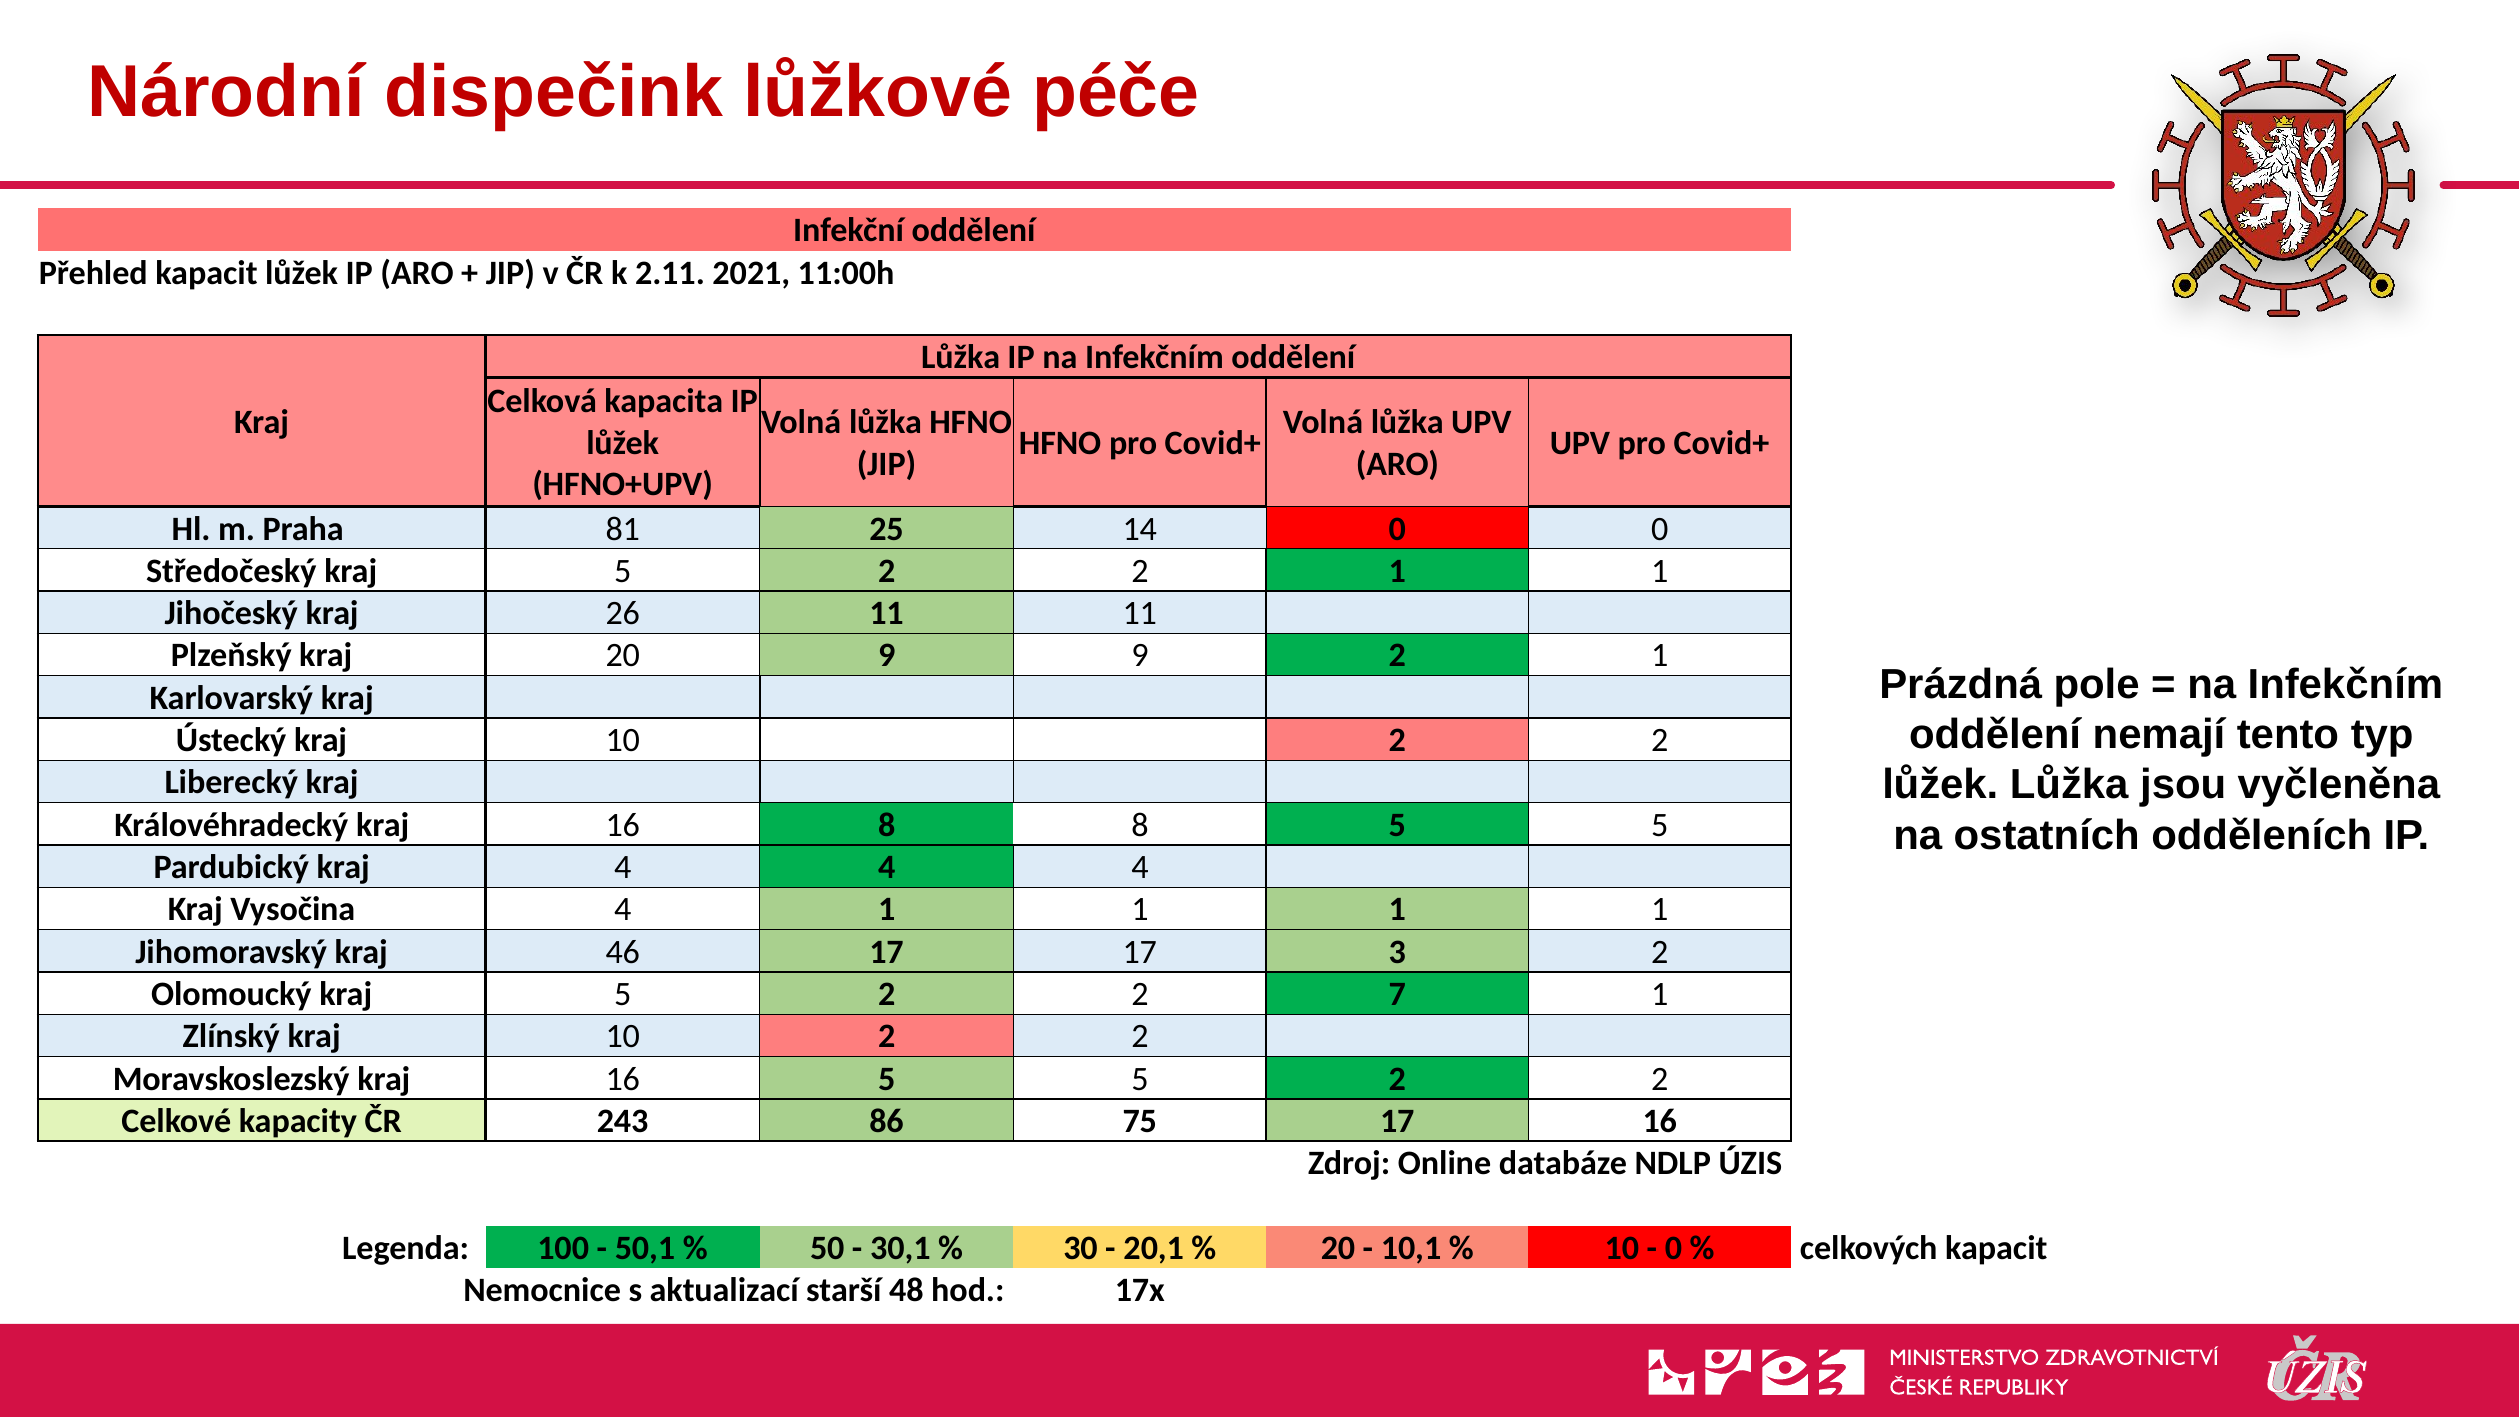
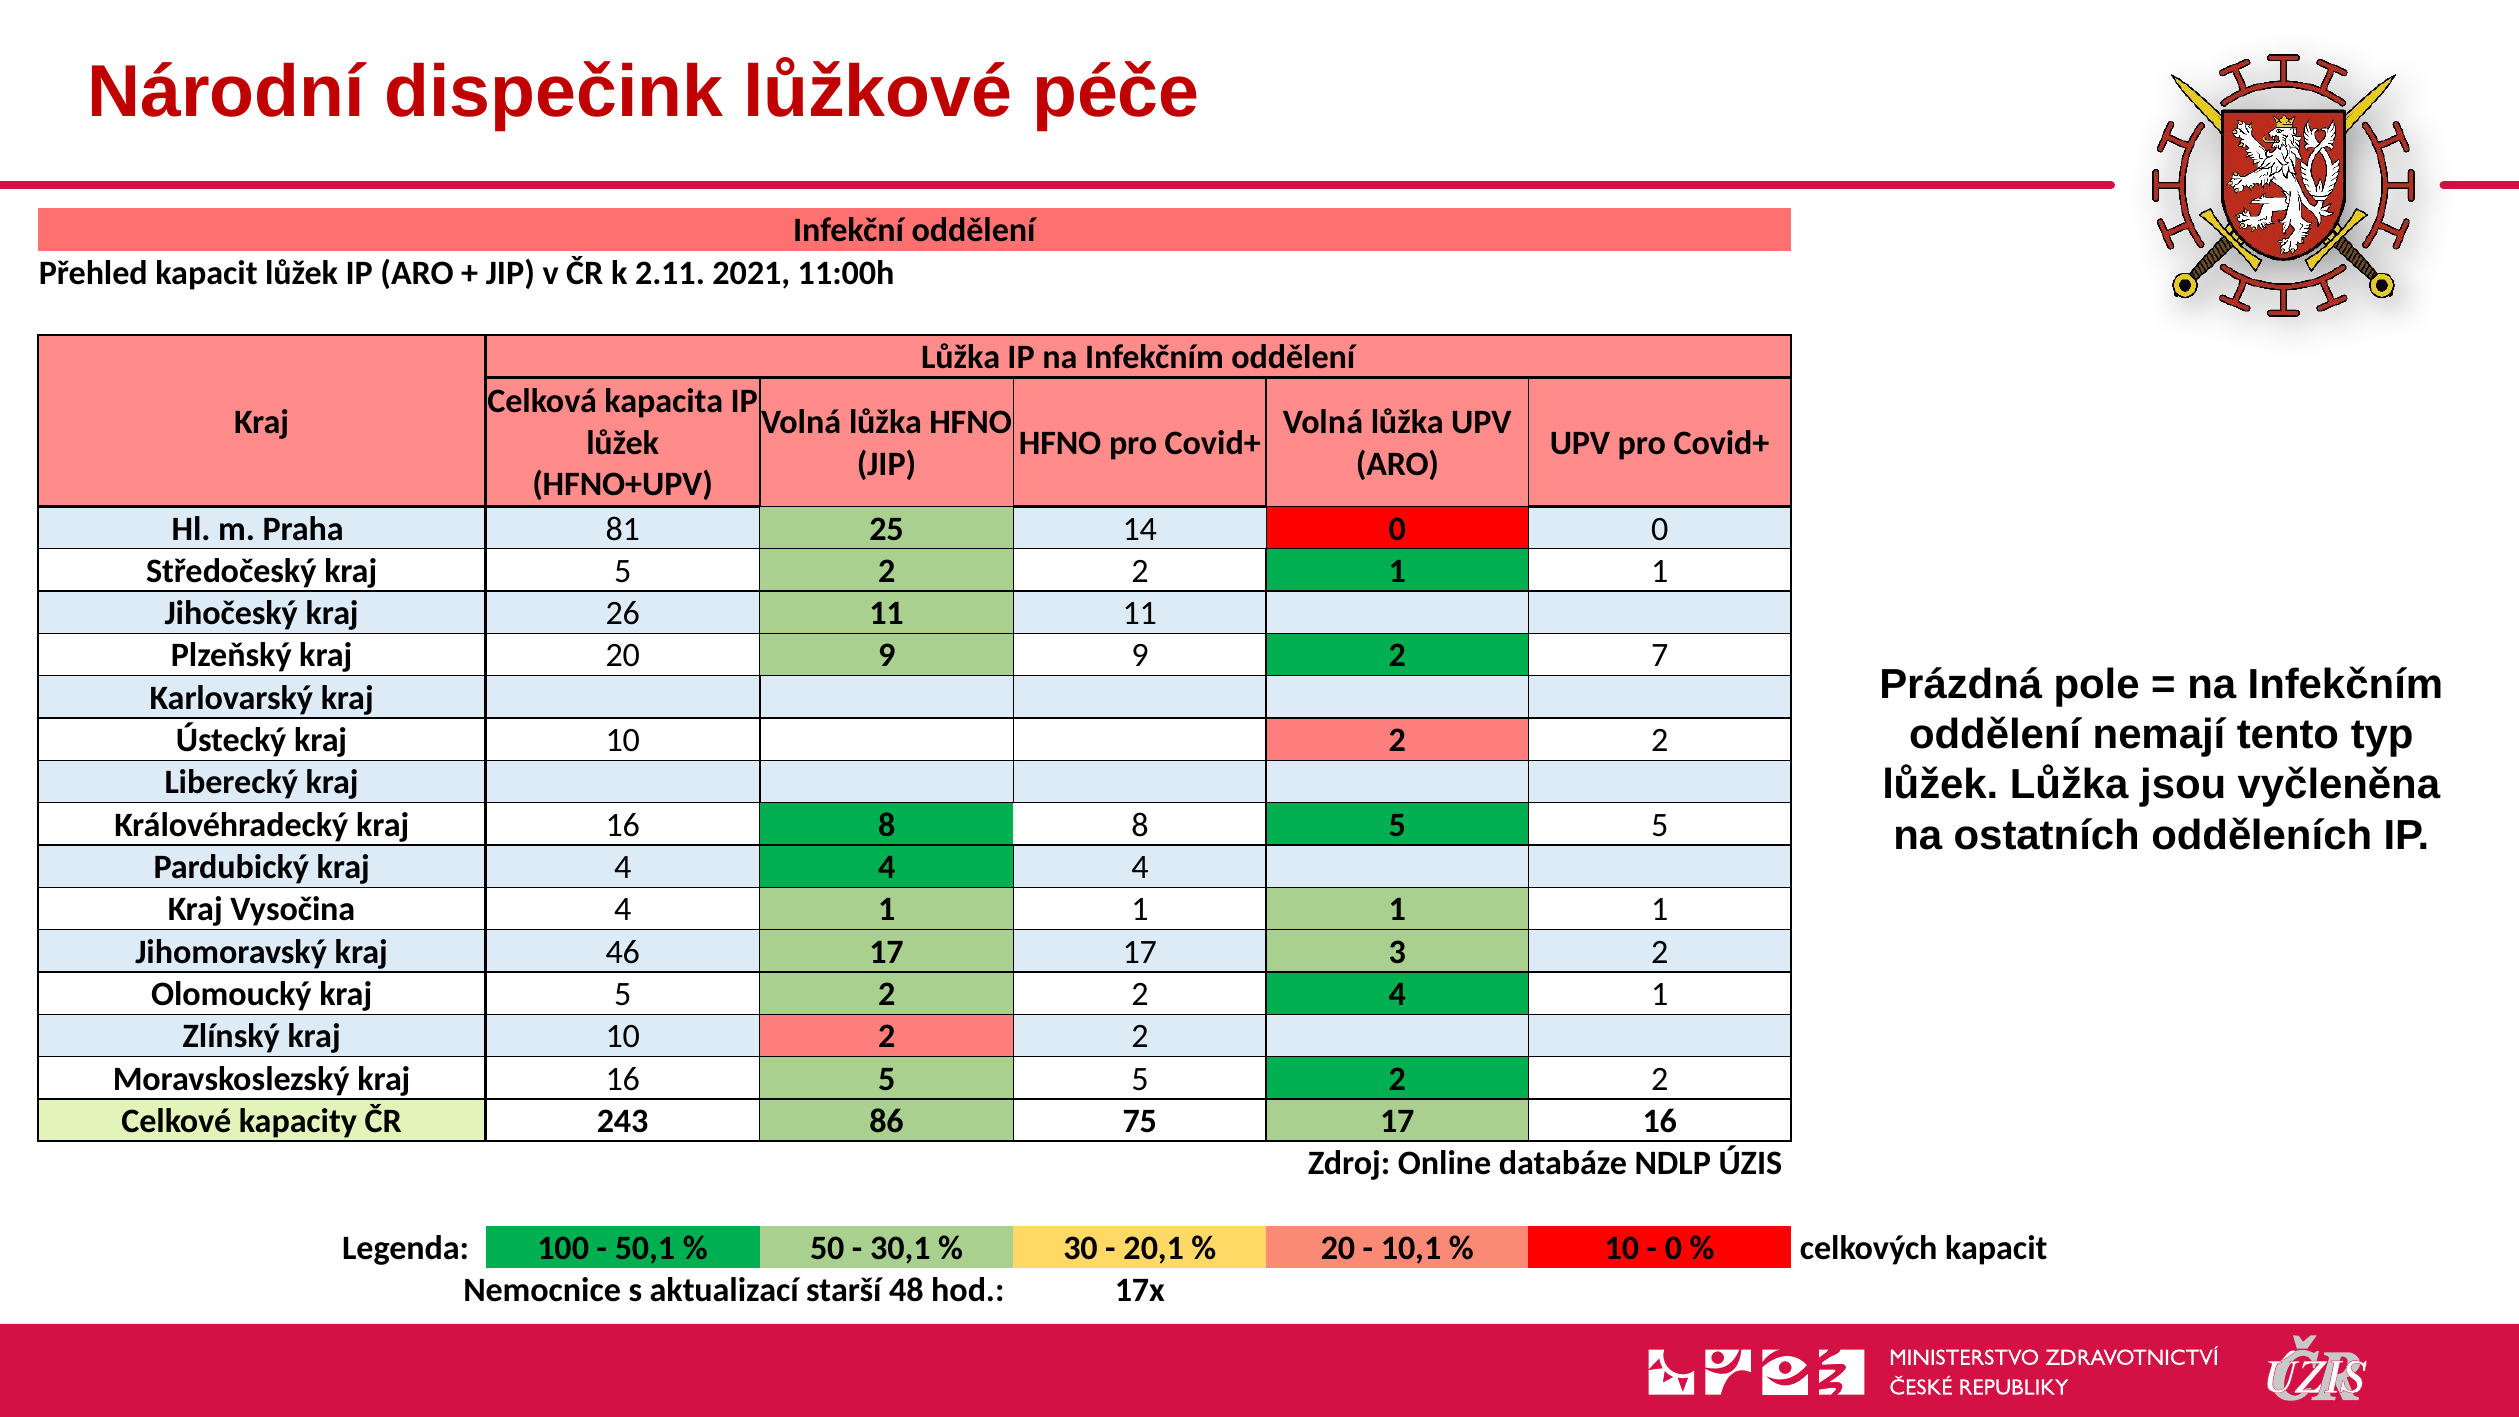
9 2 1: 1 -> 7
2 7: 7 -> 4
